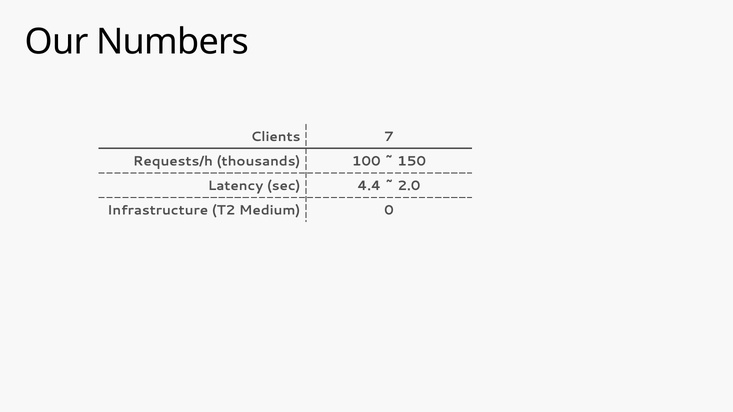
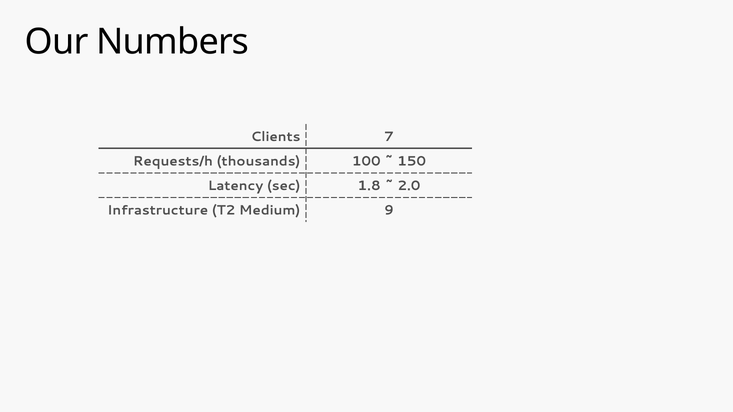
4.4: 4.4 -> 1.8
0: 0 -> 9
